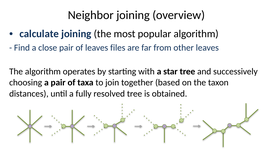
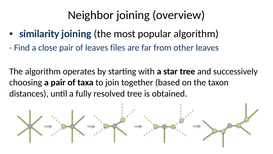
calculate: calculate -> similarity
